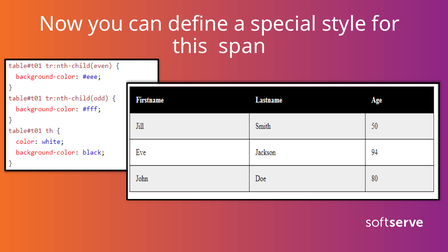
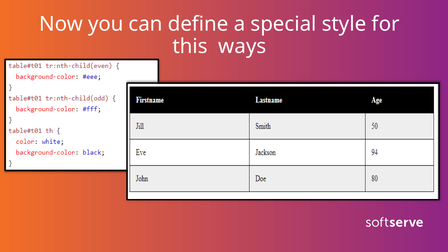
span: span -> ways
